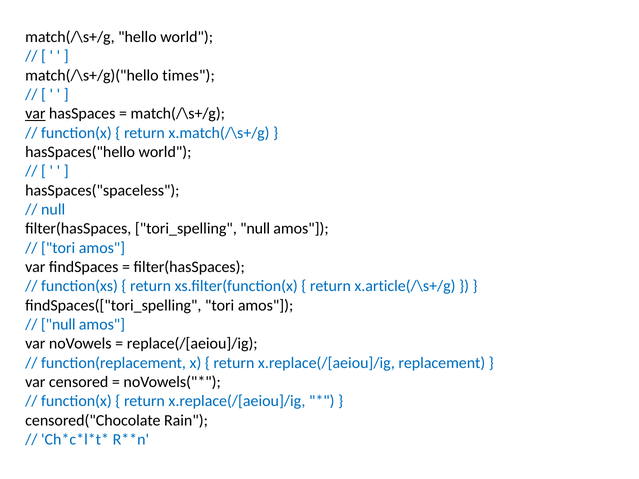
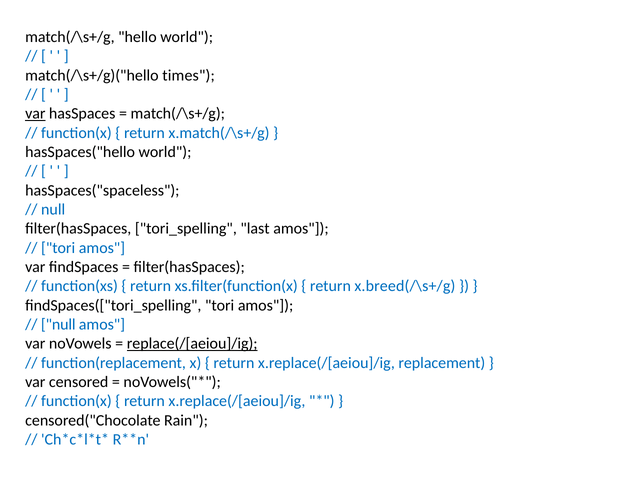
tori_spelling null: null -> last
x.article(/\s+/g: x.article(/\s+/g -> x.breed(/\s+/g
replace(/[aeiou]/ig underline: none -> present
